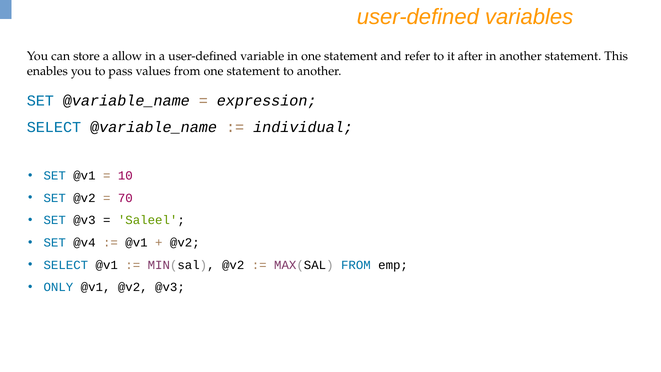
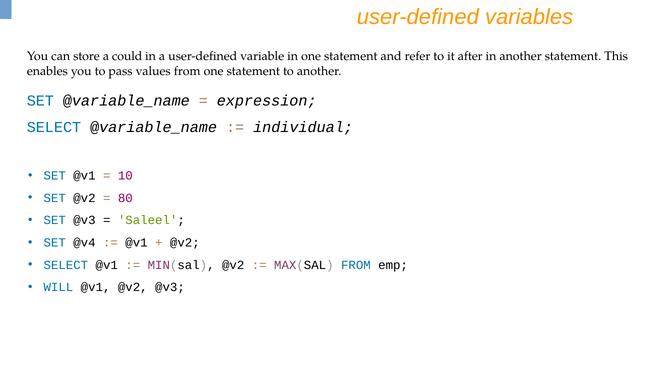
allow: allow -> could
70: 70 -> 80
ONLY: ONLY -> WILL
